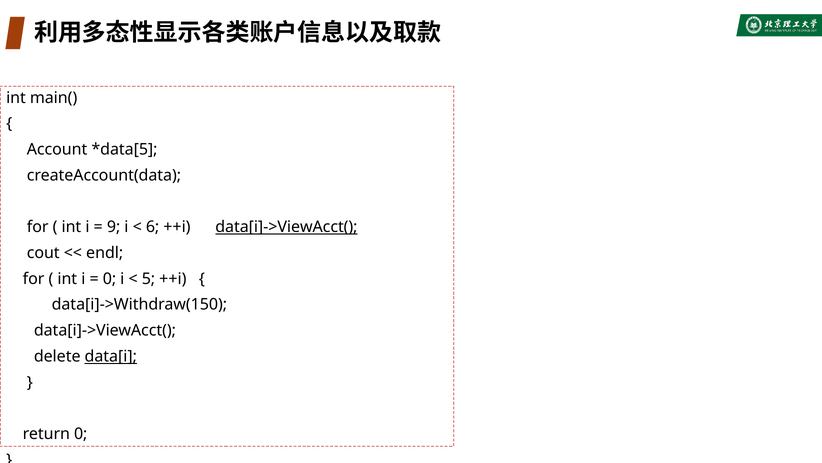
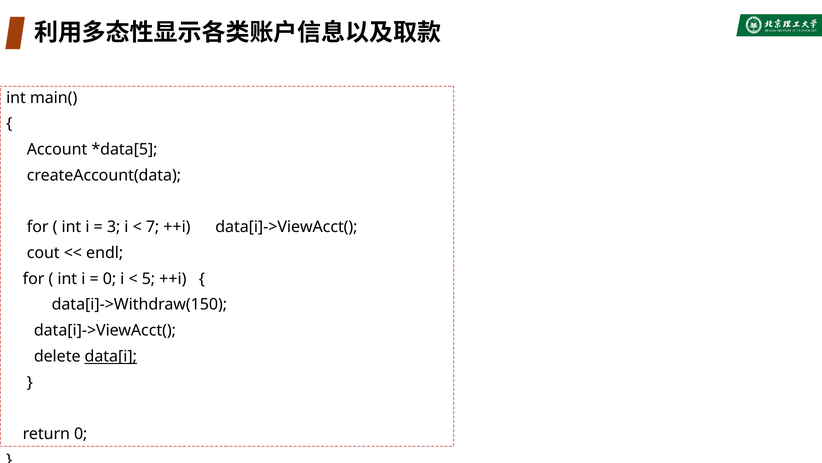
9: 9 -> 3
6: 6 -> 7
data[i]->ViewAcct( at (286, 227) underline: present -> none
